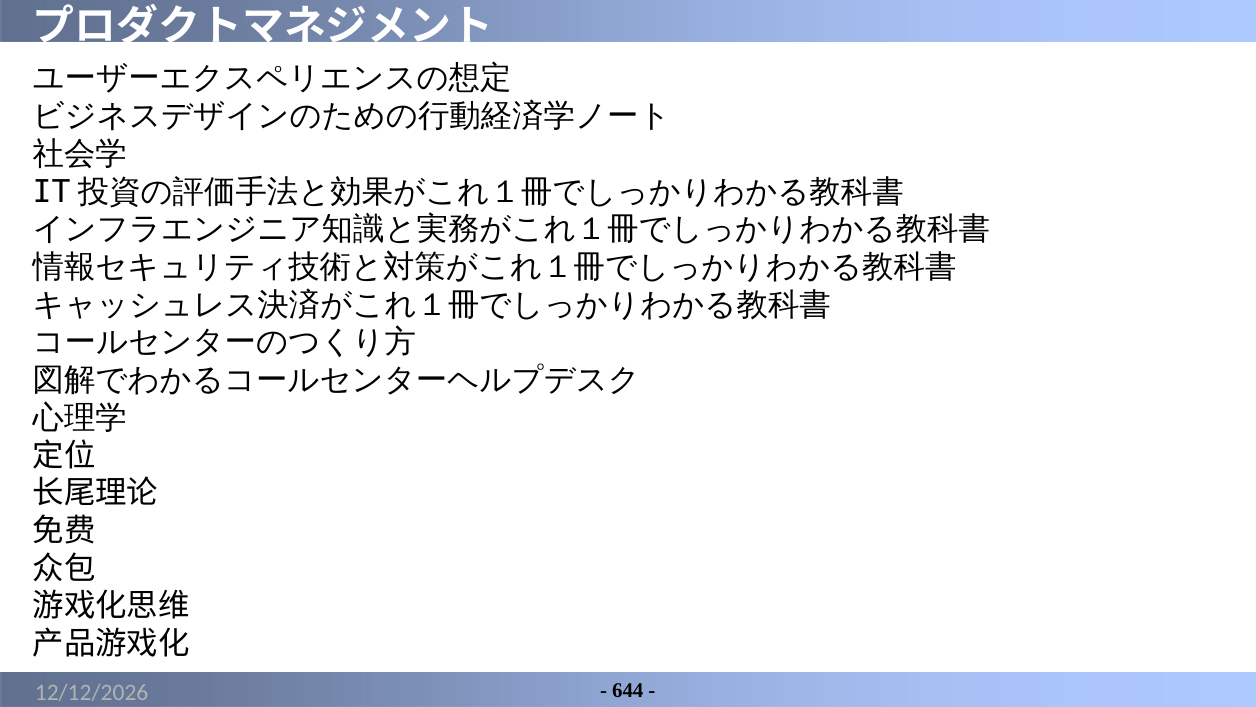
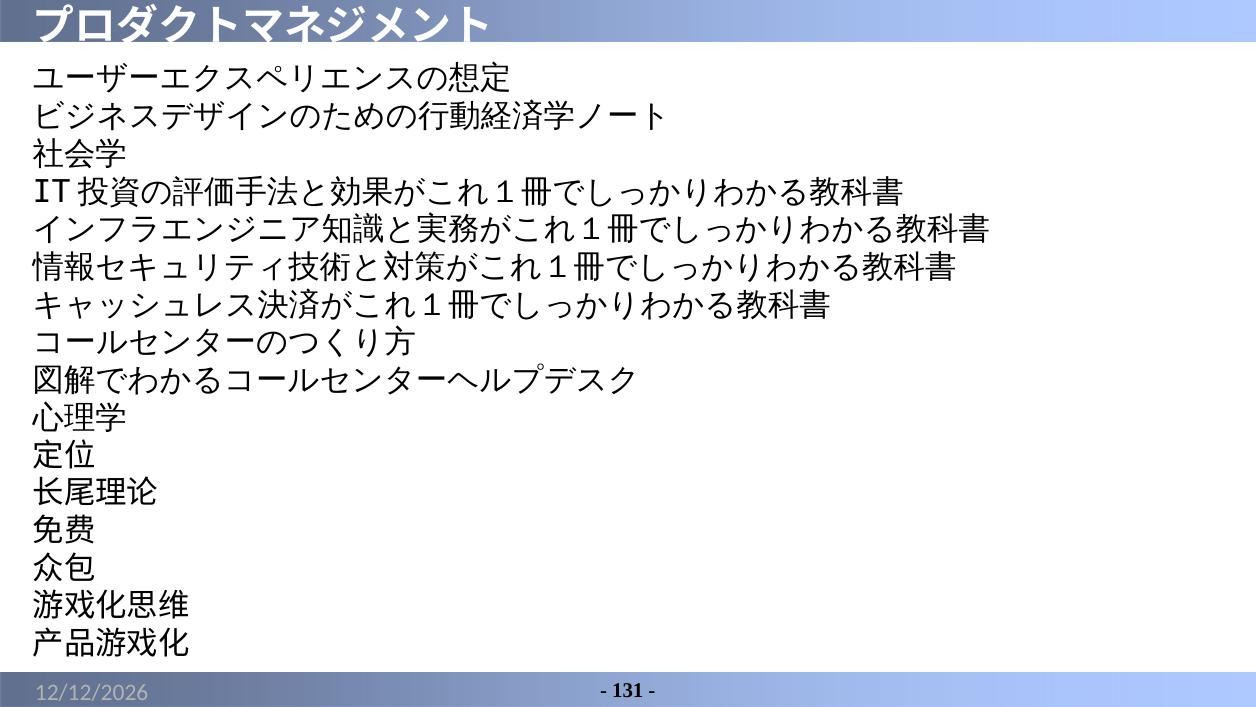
644: 644 -> 131
